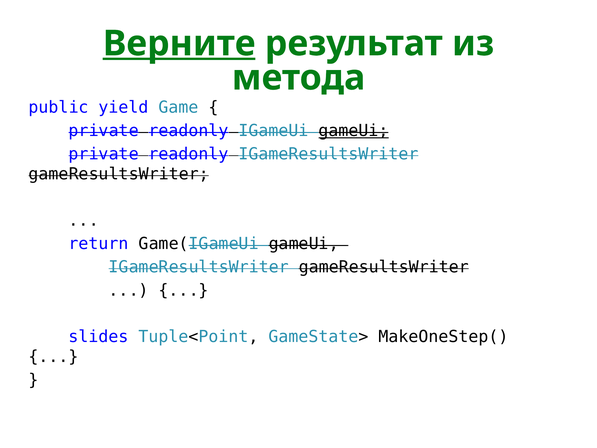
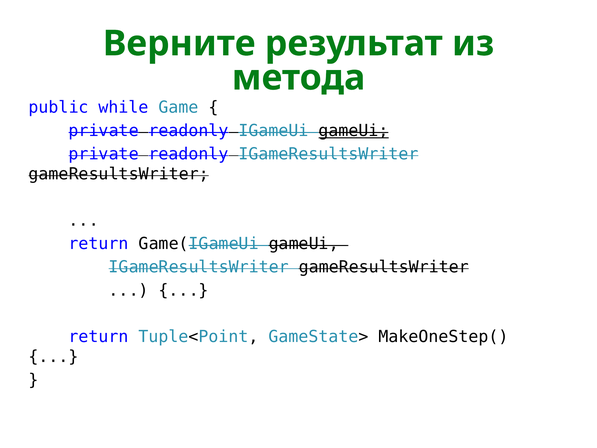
Верните underline: present -> none
yield: yield -> while
slides at (99, 337): slides -> return
